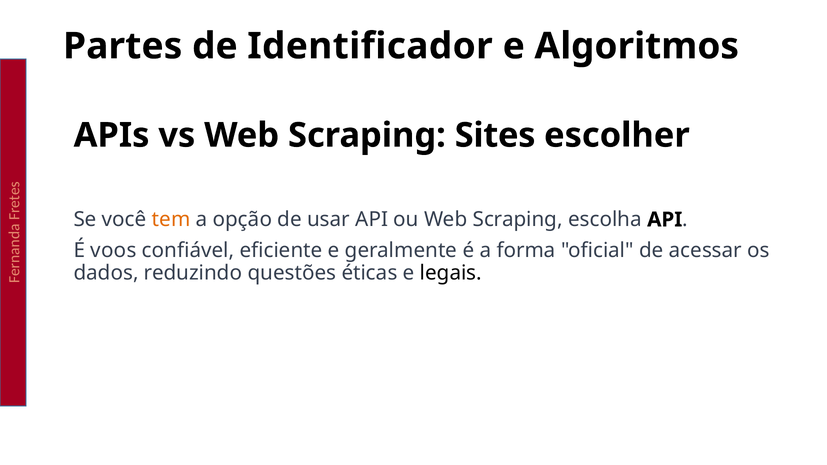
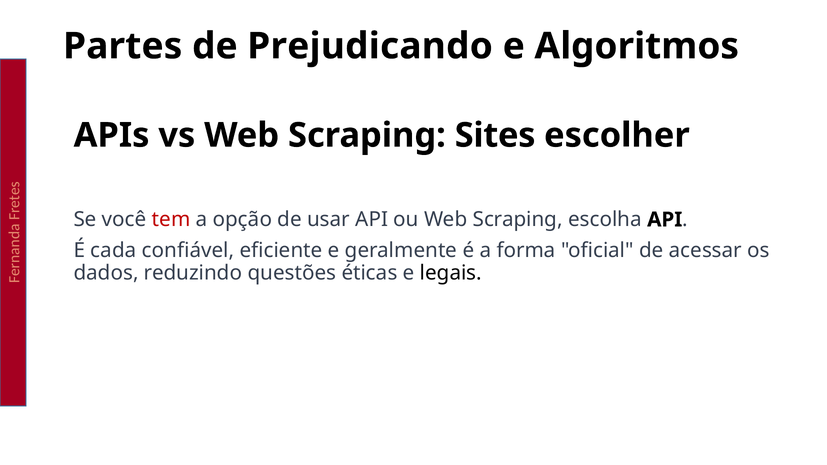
Identificador: Identificador -> Prejudicando
tem colour: orange -> red
voos: voos -> cada
